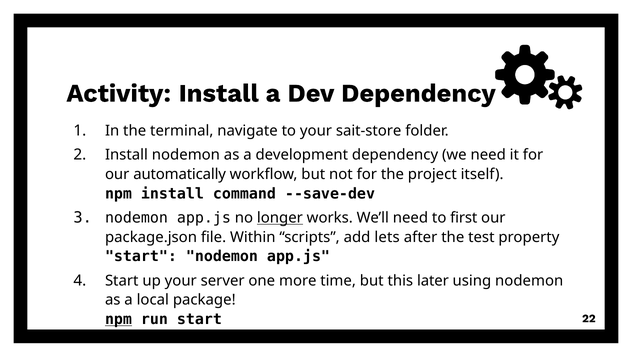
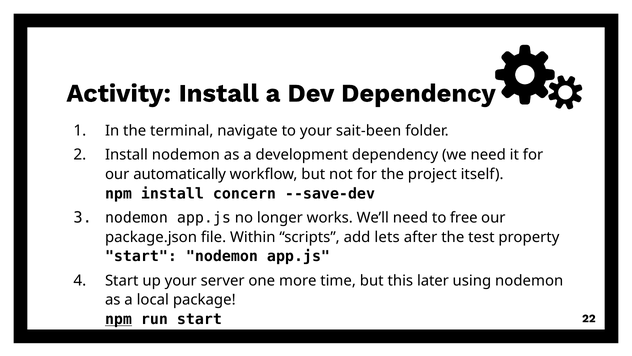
sait-store: sait-store -> sait-been
command: command -> concern
longer underline: present -> none
first: first -> free
